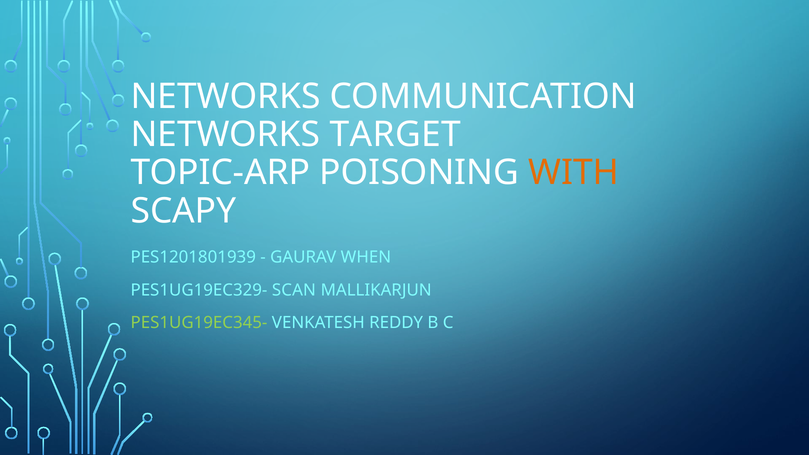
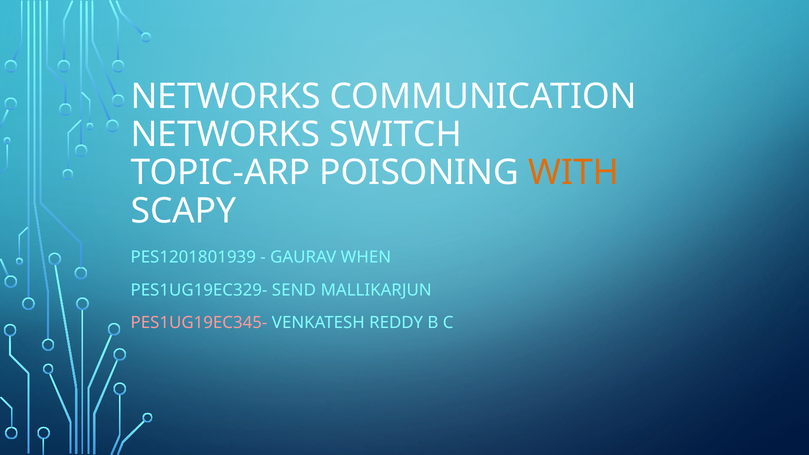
TARGET: TARGET -> SWITCH
SCAN: SCAN -> SEND
PES1UG19EC345- colour: light green -> pink
